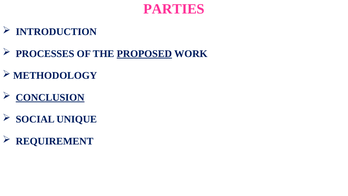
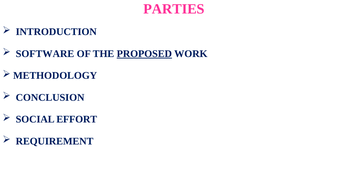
PROCESSES: PROCESSES -> SOFTWARE
CONCLUSION underline: present -> none
UNIQUE: UNIQUE -> EFFORT
